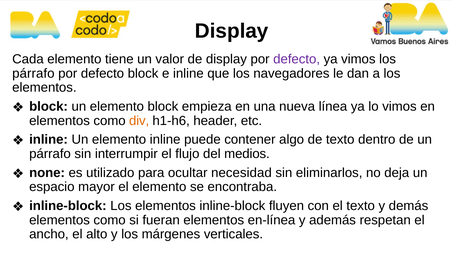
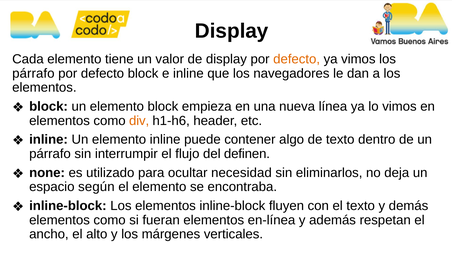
defecto at (297, 59) colour: purple -> orange
medios: medios -> definen
mayor: mayor -> según
